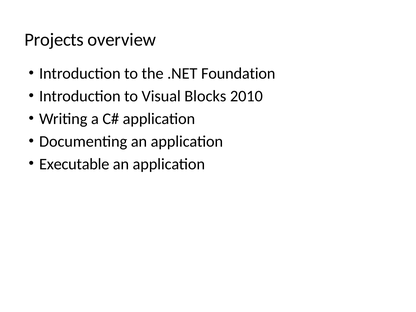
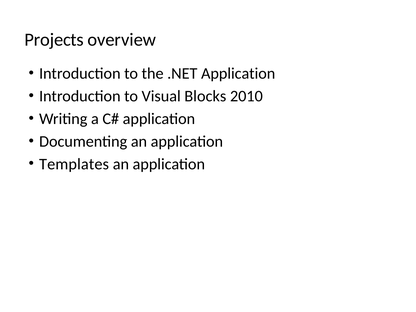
.NET Foundation: Foundation -> Application
Executable: Executable -> Templates
